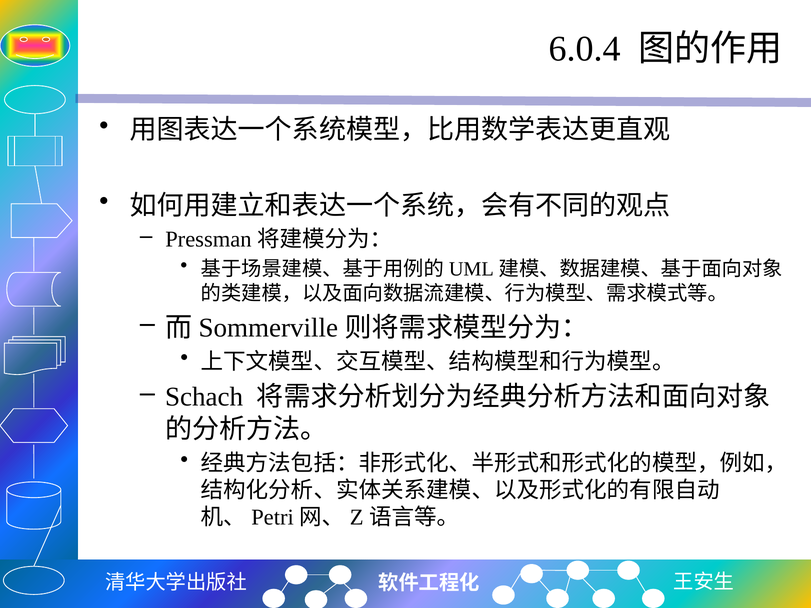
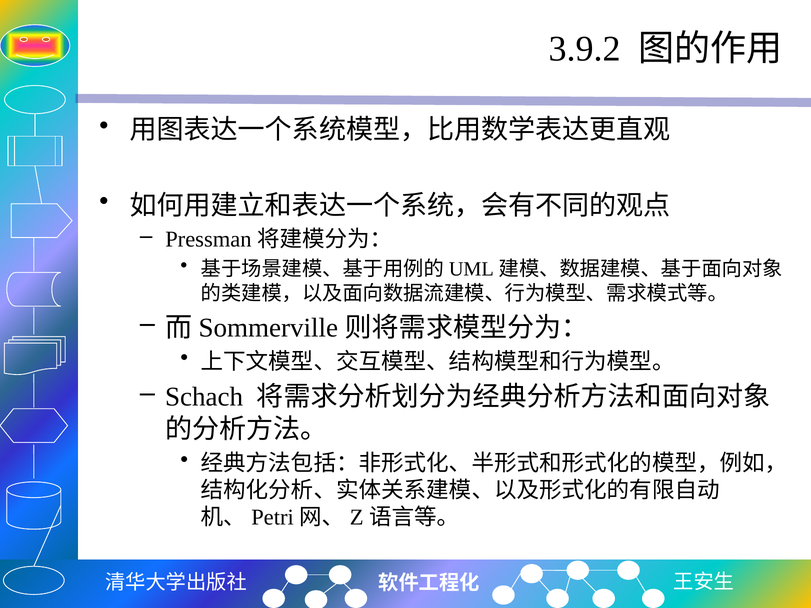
6.0.4: 6.0.4 -> 3.9.2
